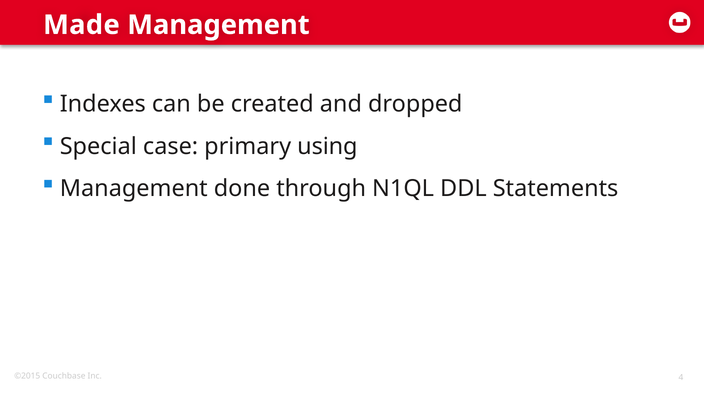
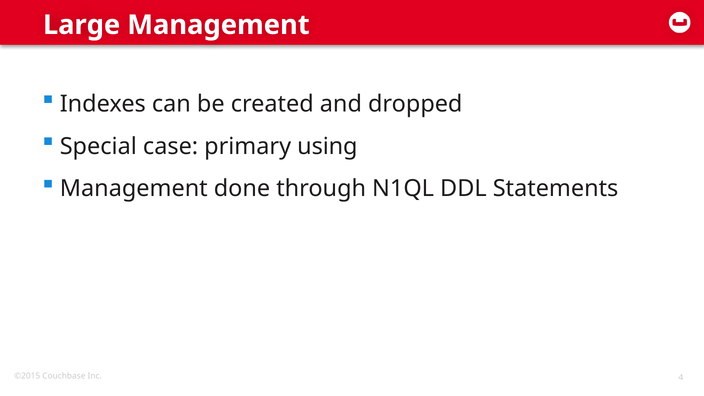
Made: Made -> Large
